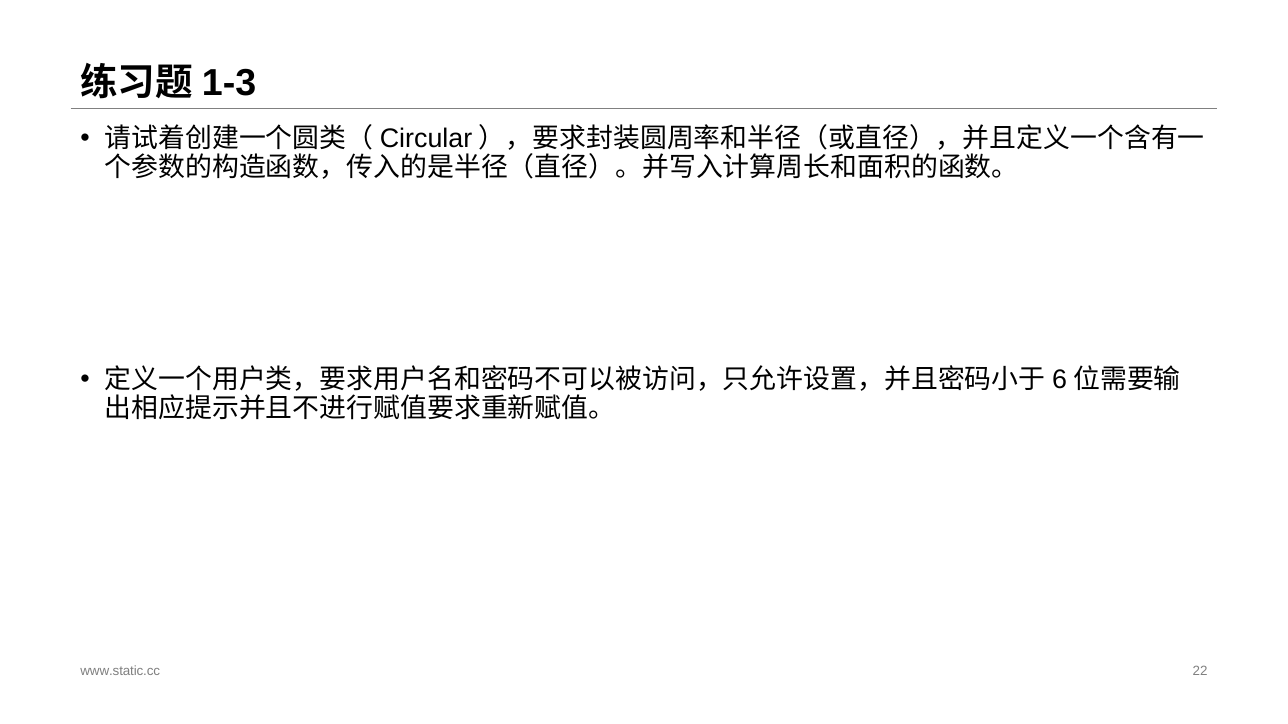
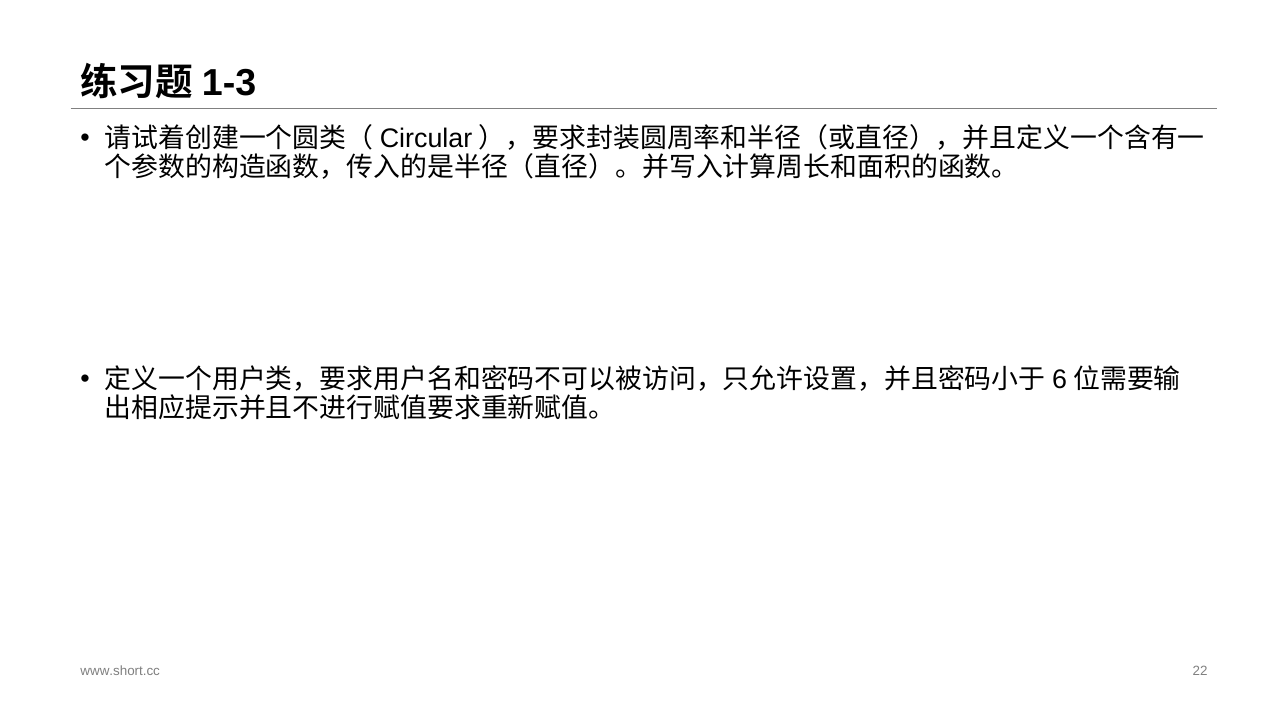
www.static.cc: www.static.cc -> www.short.cc
